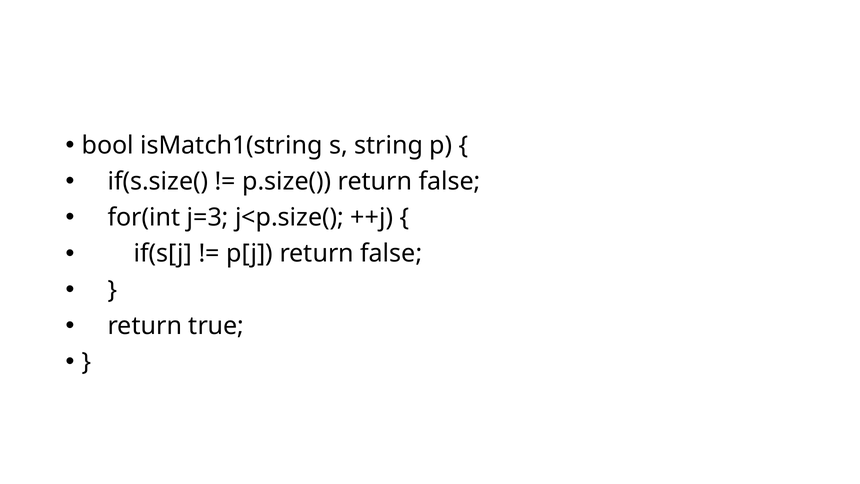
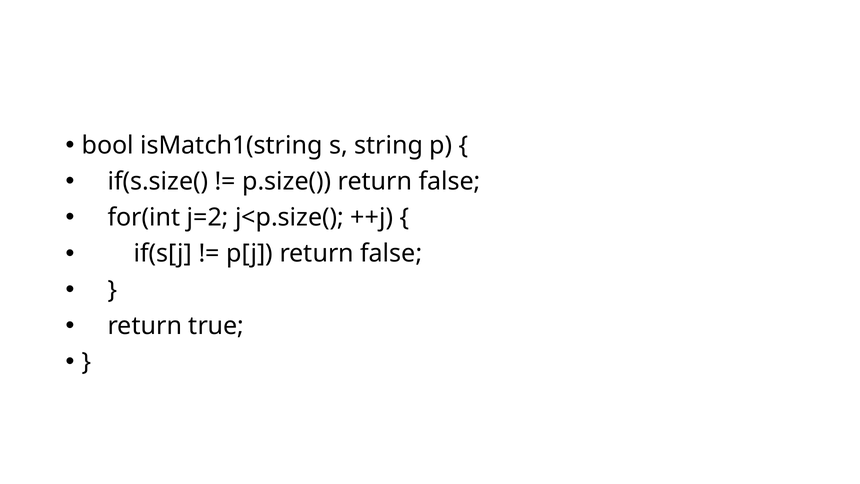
j=3: j=3 -> j=2
